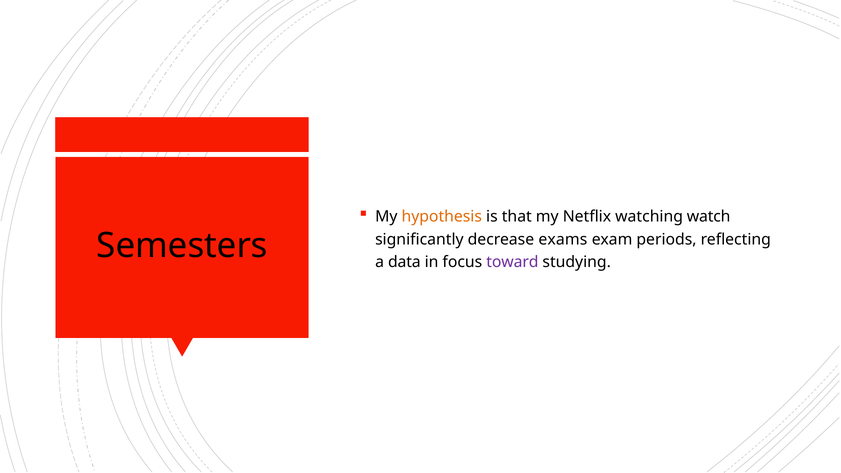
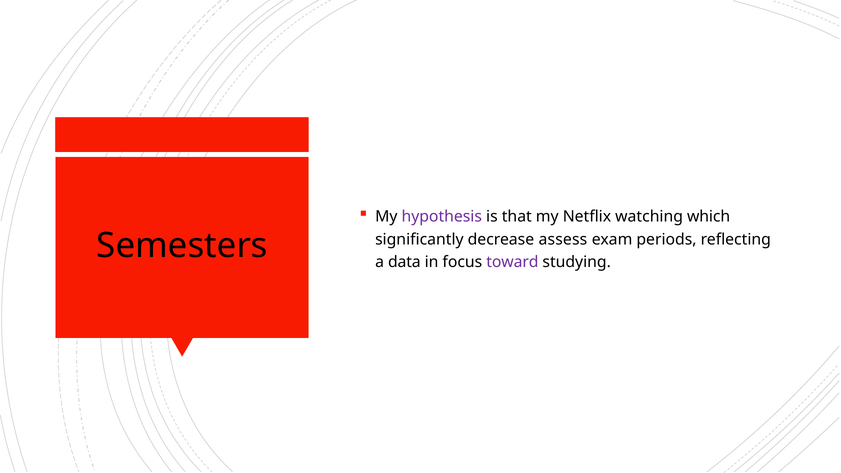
hypothesis colour: orange -> purple
watch: watch -> which
exams: exams -> assess
